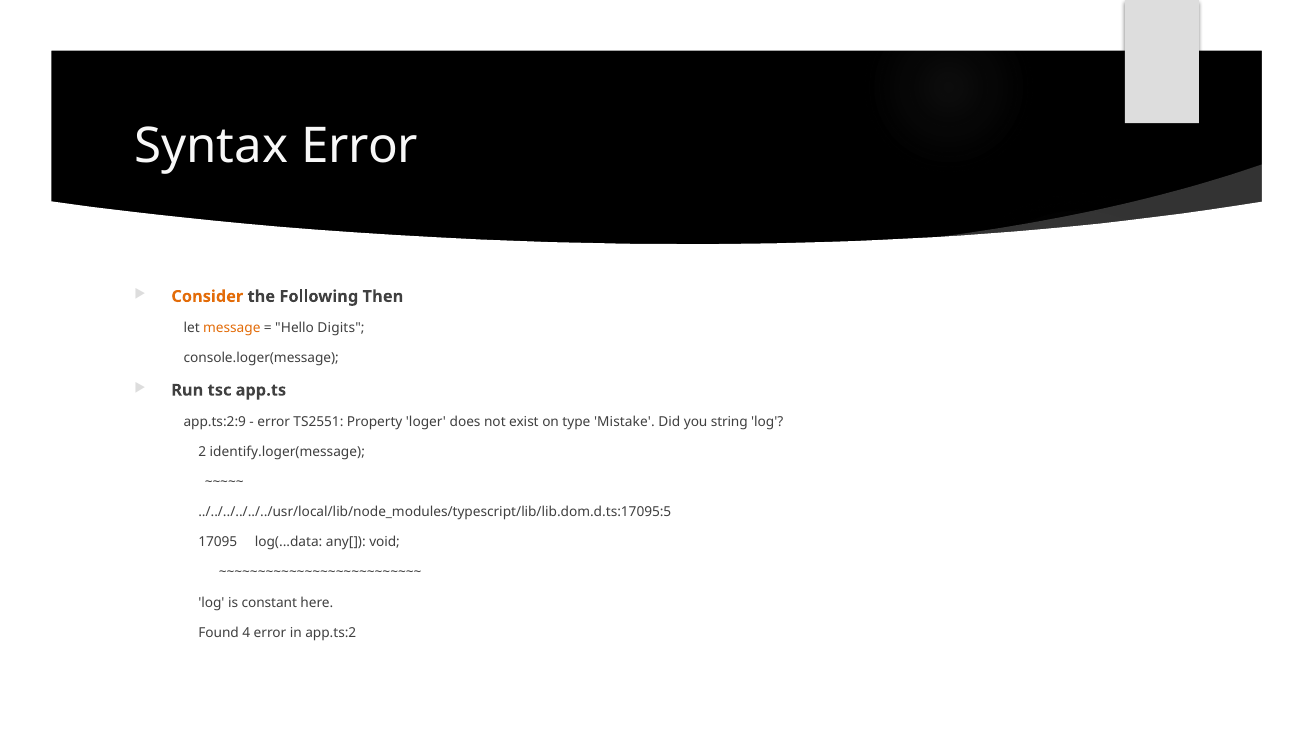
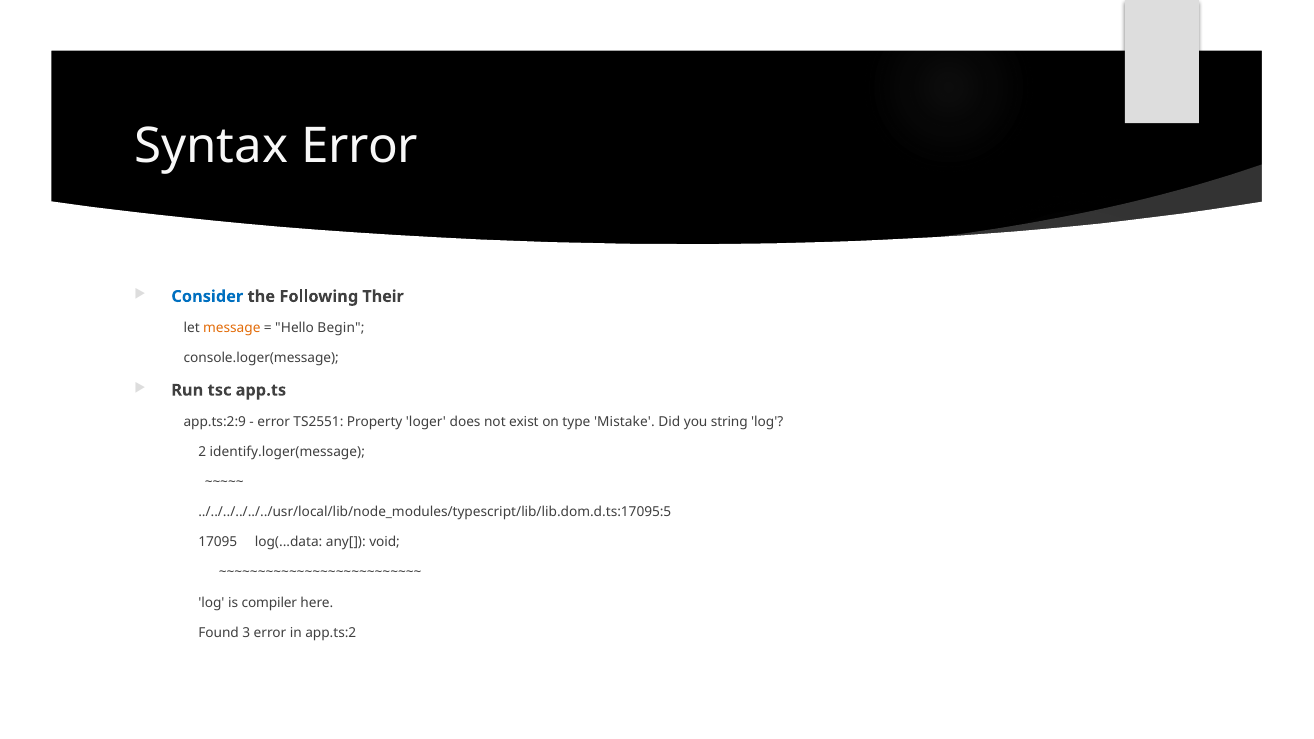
Consider colour: orange -> blue
Then: Then -> Their
Digits: Digits -> Begin
constant: constant -> compiler
4: 4 -> 3
